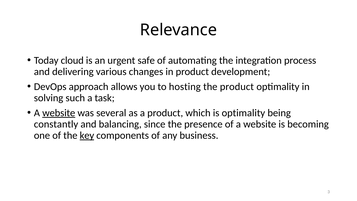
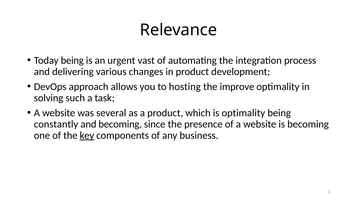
Today cloud: cloud -> being
safe: safe -> vast
the product: product -> improve
website at (59, 113) underline: present -> none
and balancing: balancing -> becoming
